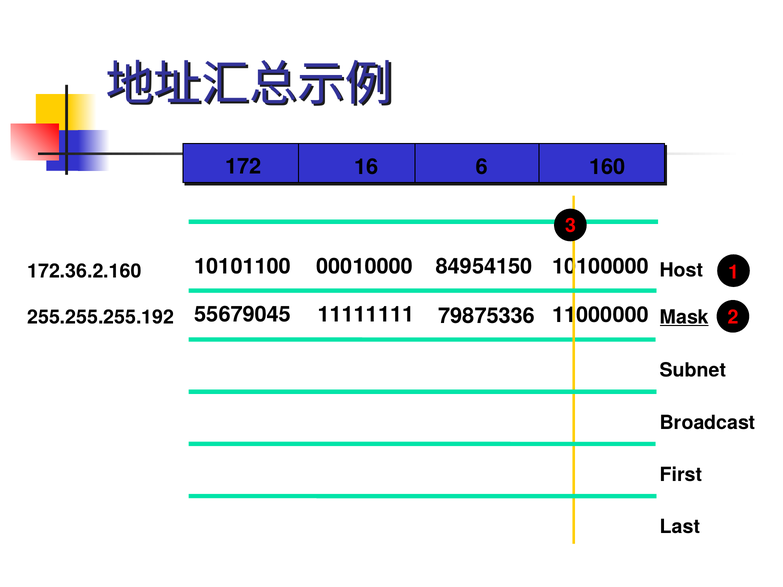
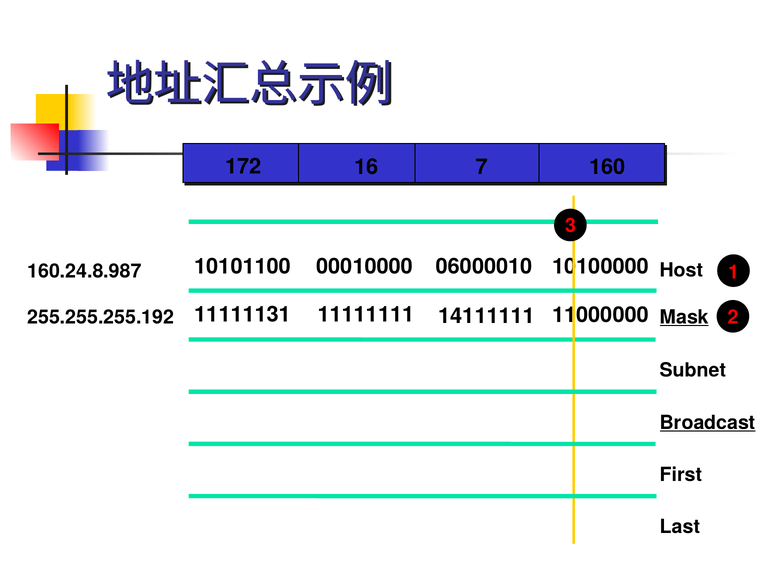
6: 6 -> 7
84954150: 84954150 -> 06000010
172.36.2.160: 172.36.2.160 -> 160.24.8.987
55679045: 55679045 -> 11111131
79875336: 79875336 -> 14111111
Broadcast underline: none -> present
